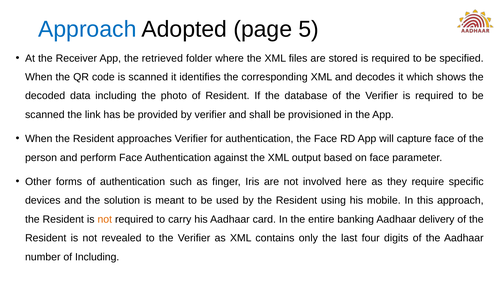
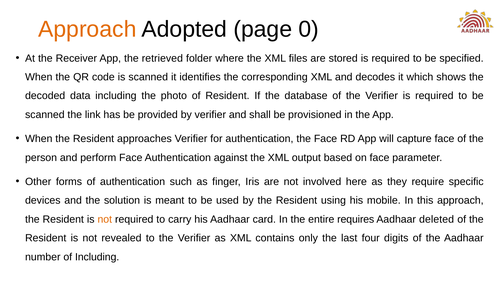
Approach at (87, 29) colour: blue -> orange
5: 5 -> 0
banking: banking -> requires
delivery: delivery -> deleted
